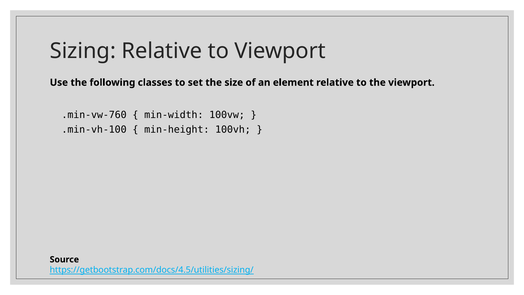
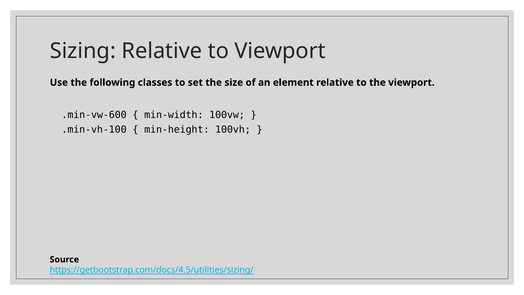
.min-vw-760: .min-vw-760 -> .min-vw-600
